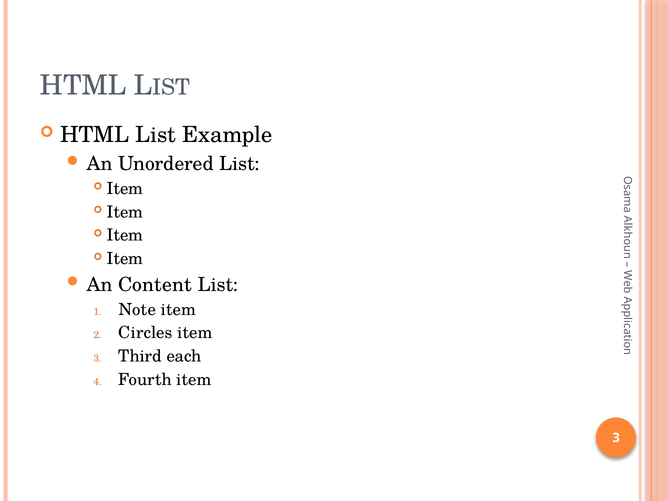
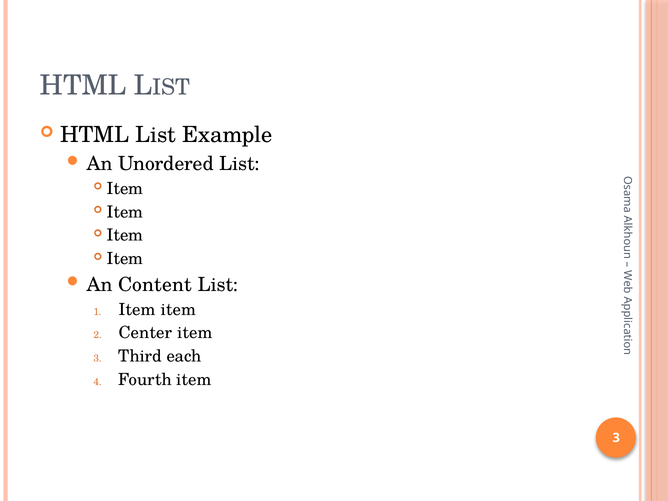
Note at (137, 310): Note -> Item
Circles: Circles -> Center
